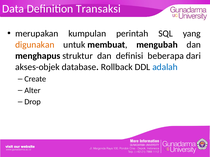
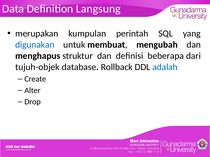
Transaksi: Transaksi -> Langsung
digunakan colour: orange -> blue
akses-objek: akses-objek -> tujuh-objek
